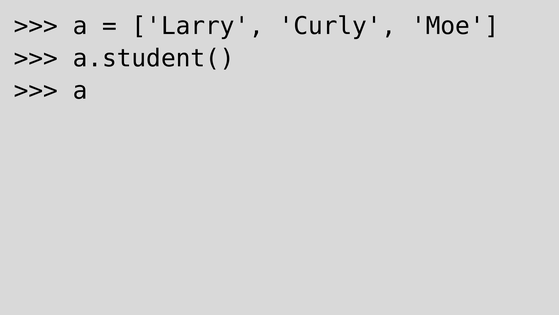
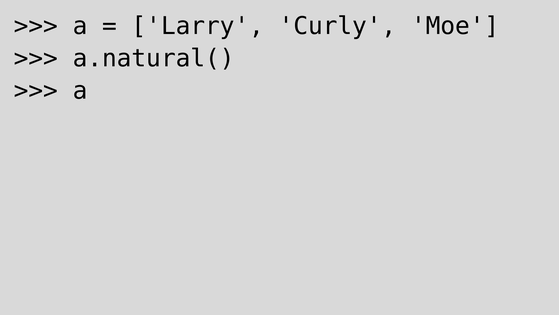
a.student(: a.student( -> a.natural(
